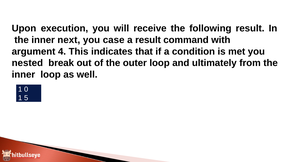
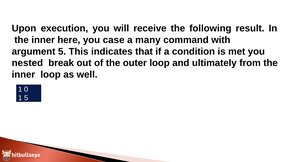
next: next -> here
a result: result -> many
argument 4: 4 -> 5
